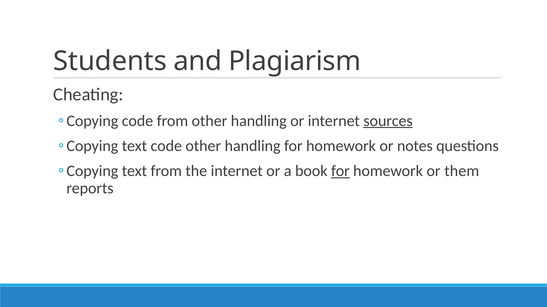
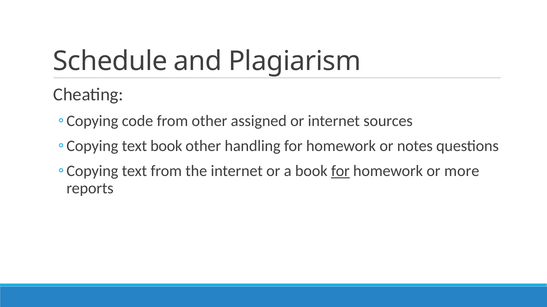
Students: Students -> Schedule
from other handling: handling -> assigned
sources underline: present -> none
text code: code -> book
them: them -> more
